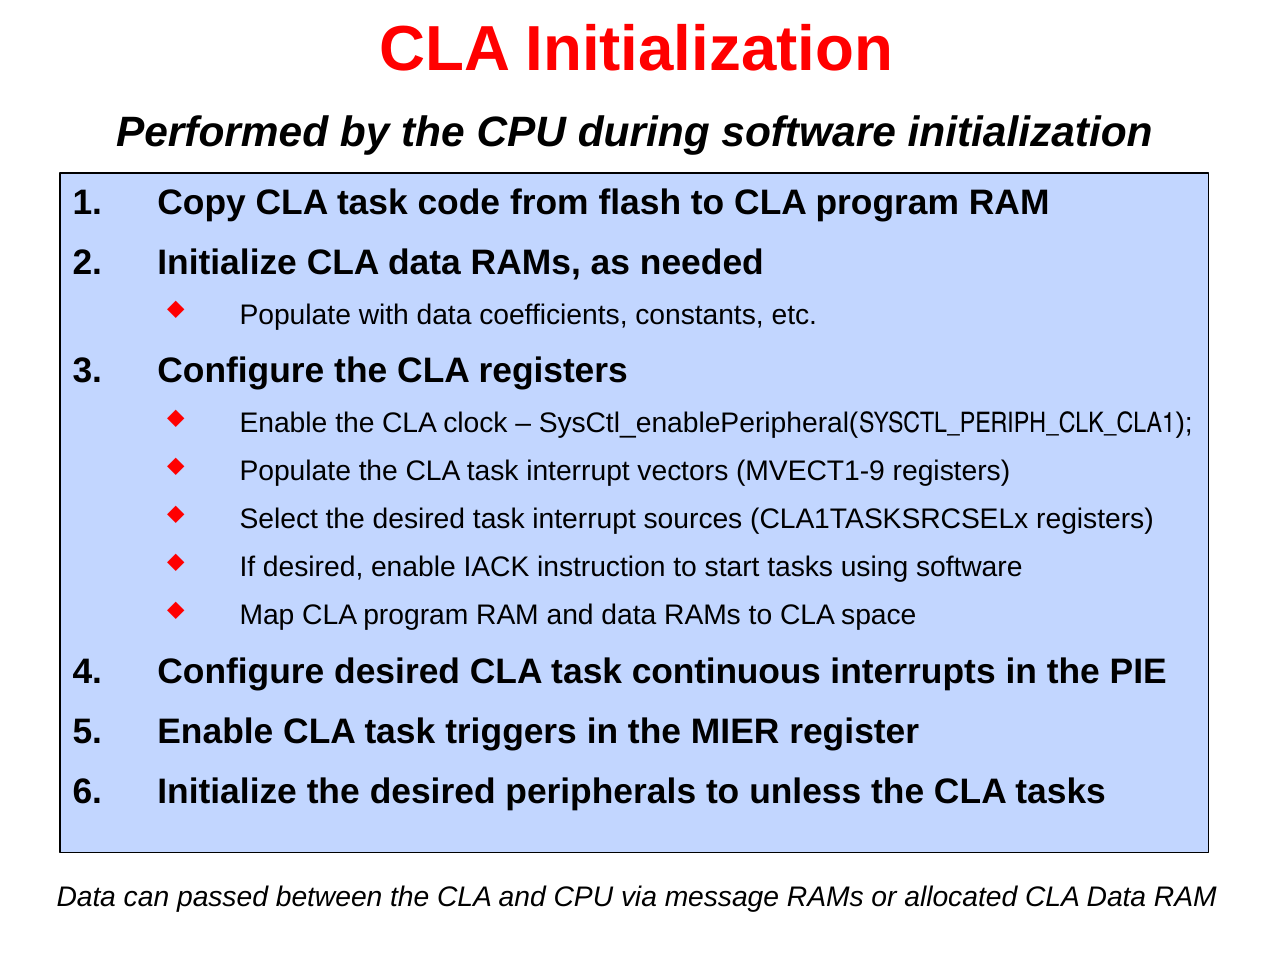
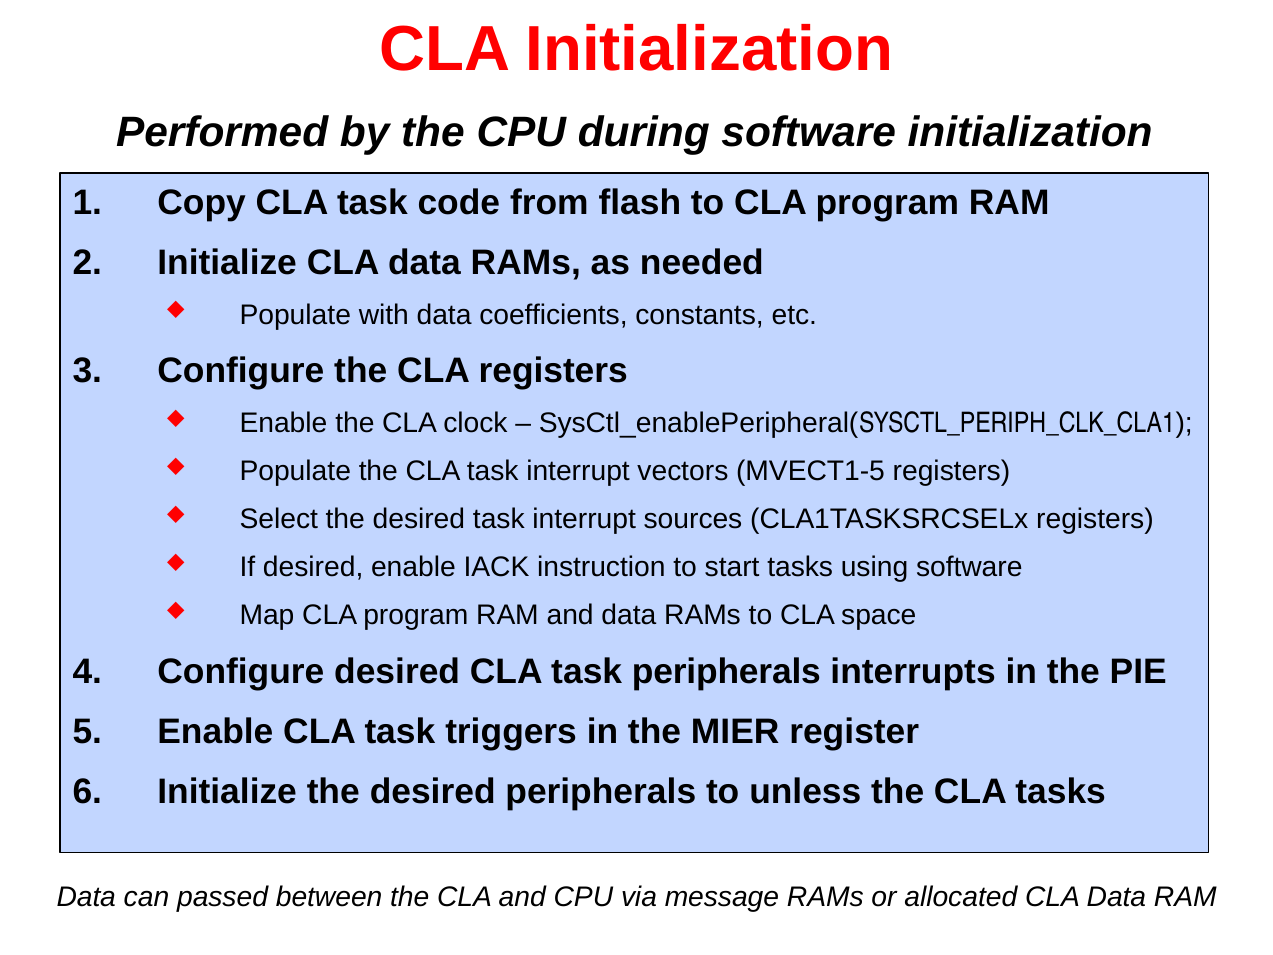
MVECT1-9: MVECT1-9 -> MVECT1-5
task continuous: continuous -> peripherals
